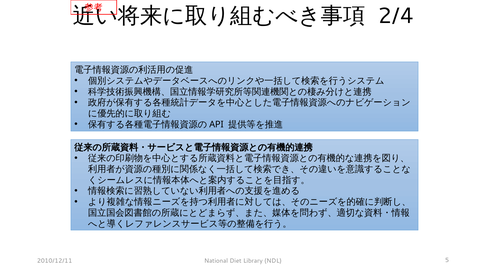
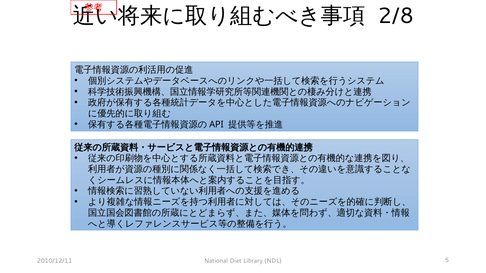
2/4: 2/4 -> 2/8
